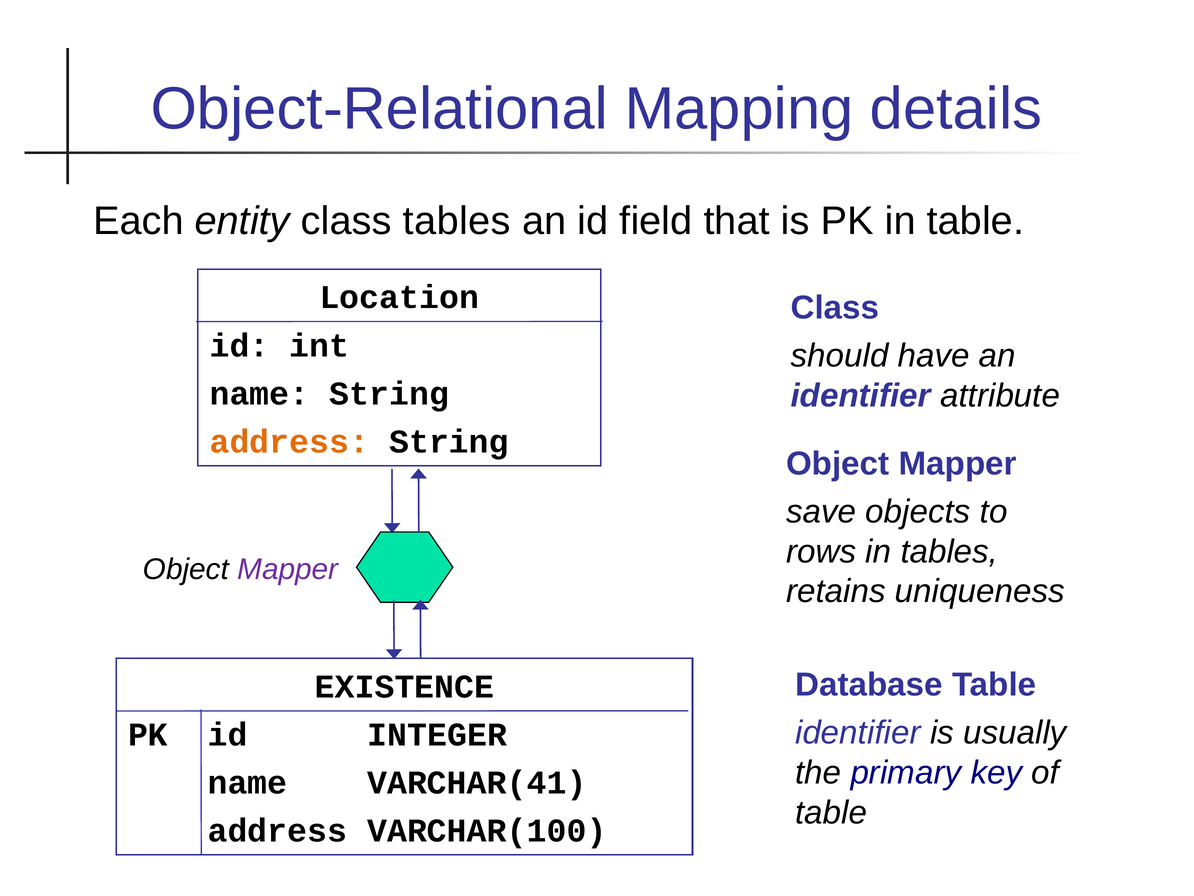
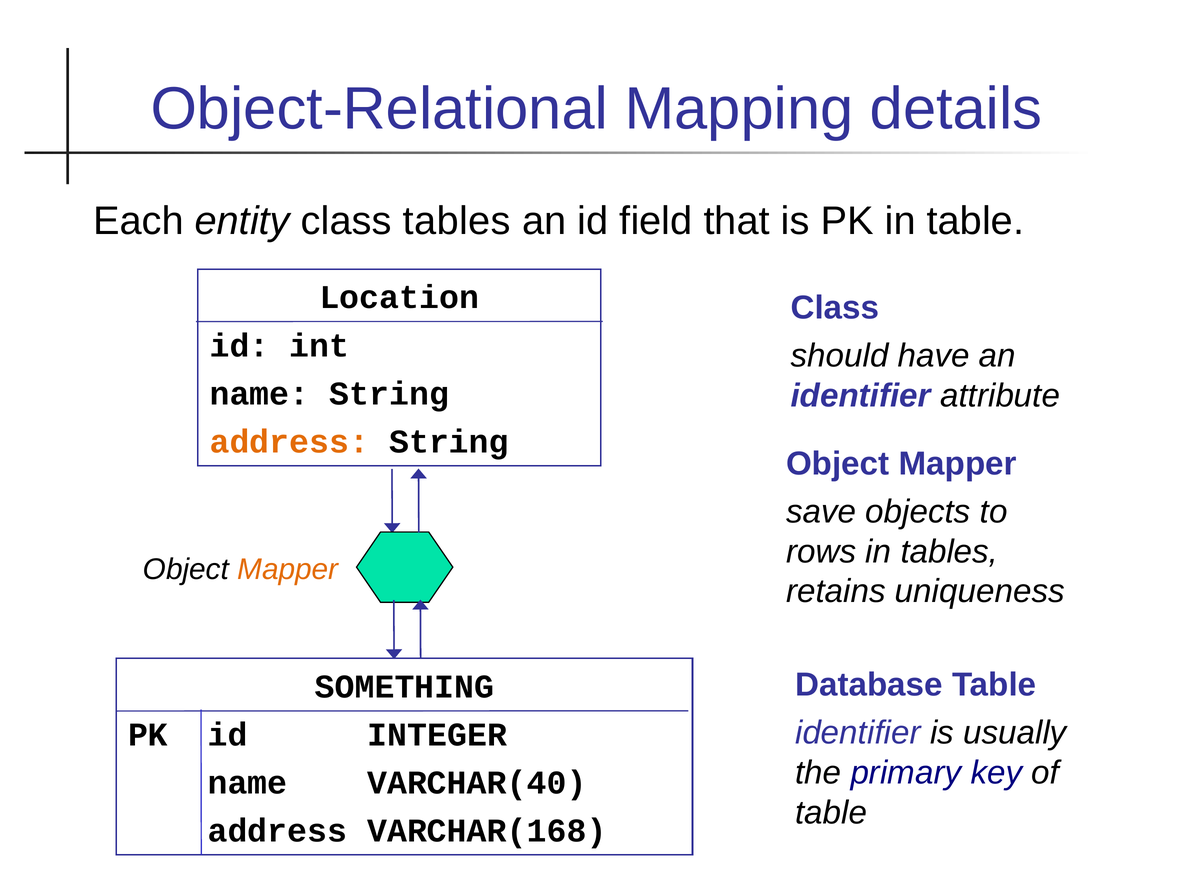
Mapper at (288, 569) colour: purple -> orange
EXISTENCE: EXISTENCE -> SOMETHING
VARCHAR(41: VARCHAR(41 -> VARCHAR(40
VARCHAR(100: VARCHAR(100 -> VARCHAR(168
